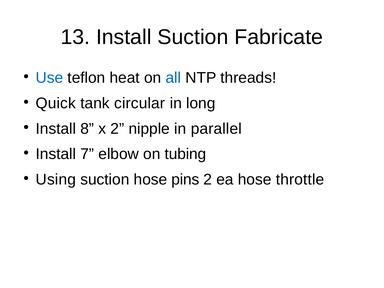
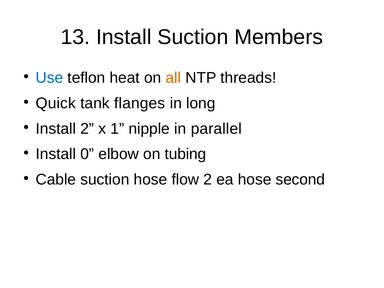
Fabricate: Fabricate -> Members
all colour: blue -> orange
circular: circular -> flanges
Install 8: 8 -> 2
x 2: 2 -> 1
7: 7 -> 0
Using: Using -> Cable
pins: pins -> flow
throttle: throttle -> second
